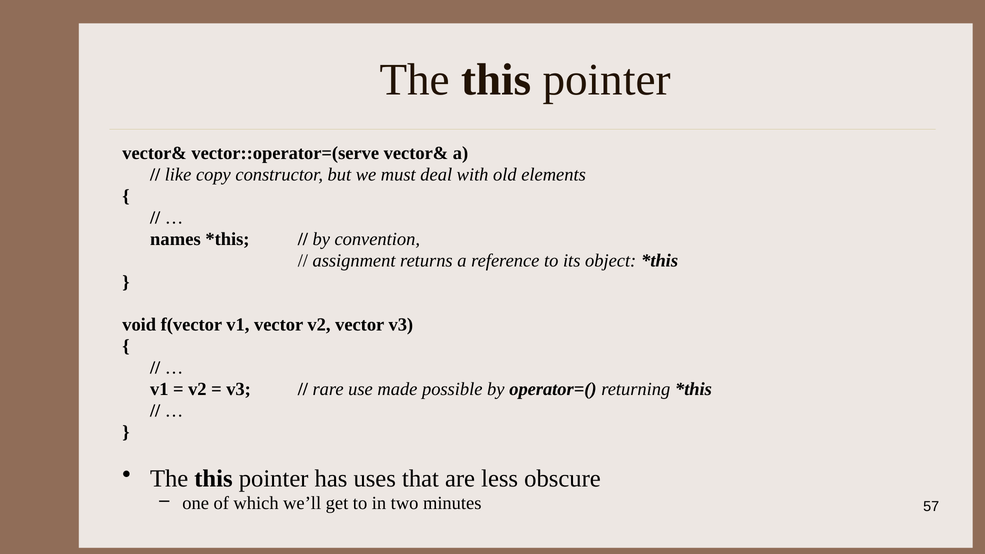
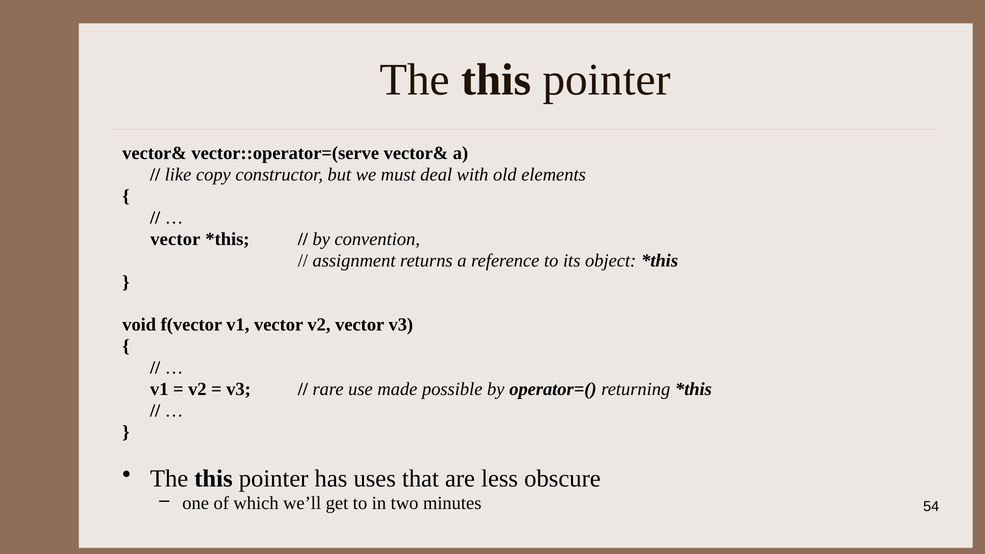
names at (175, 239): names -> vector
57: 57 -> 54
